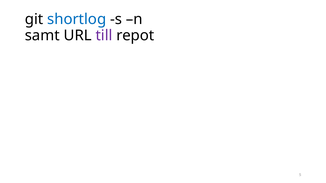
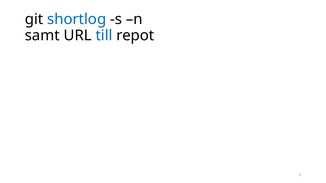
till colour: purple -> blue
